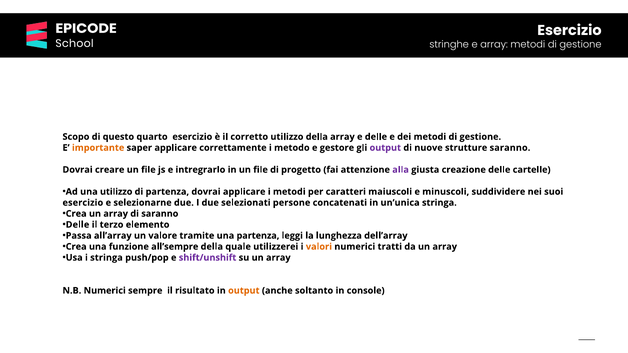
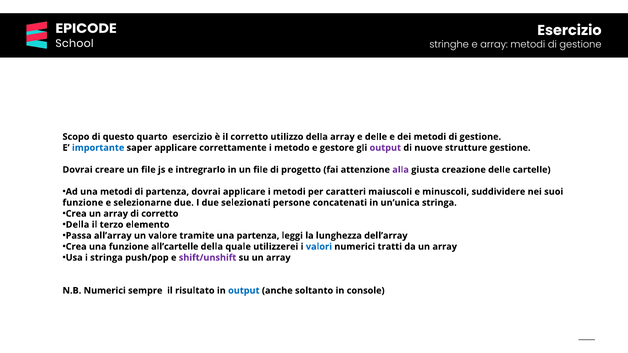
importante colour: orange -> blue
strutture saranno: saranno -> gestione
una utilizzo: utilizzo -> metodi
esercizio at (83, 203): esercizio -> funzione
di saranno: saranno -> corretto
Delle at (77, 225): Delle -> Della
all’sempre: all’sempre -> all’cartelle
valori colour: orange -> blue
output at (244, 291) colour: orange -> blue
